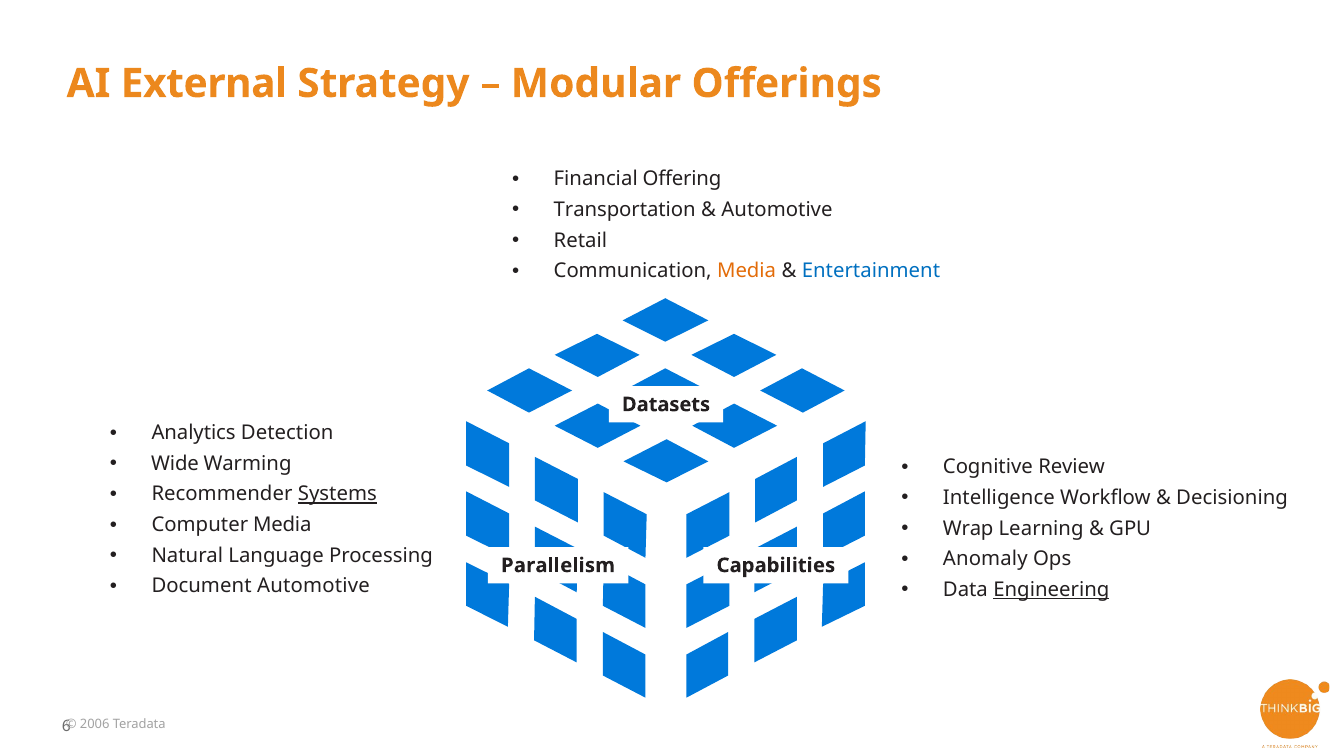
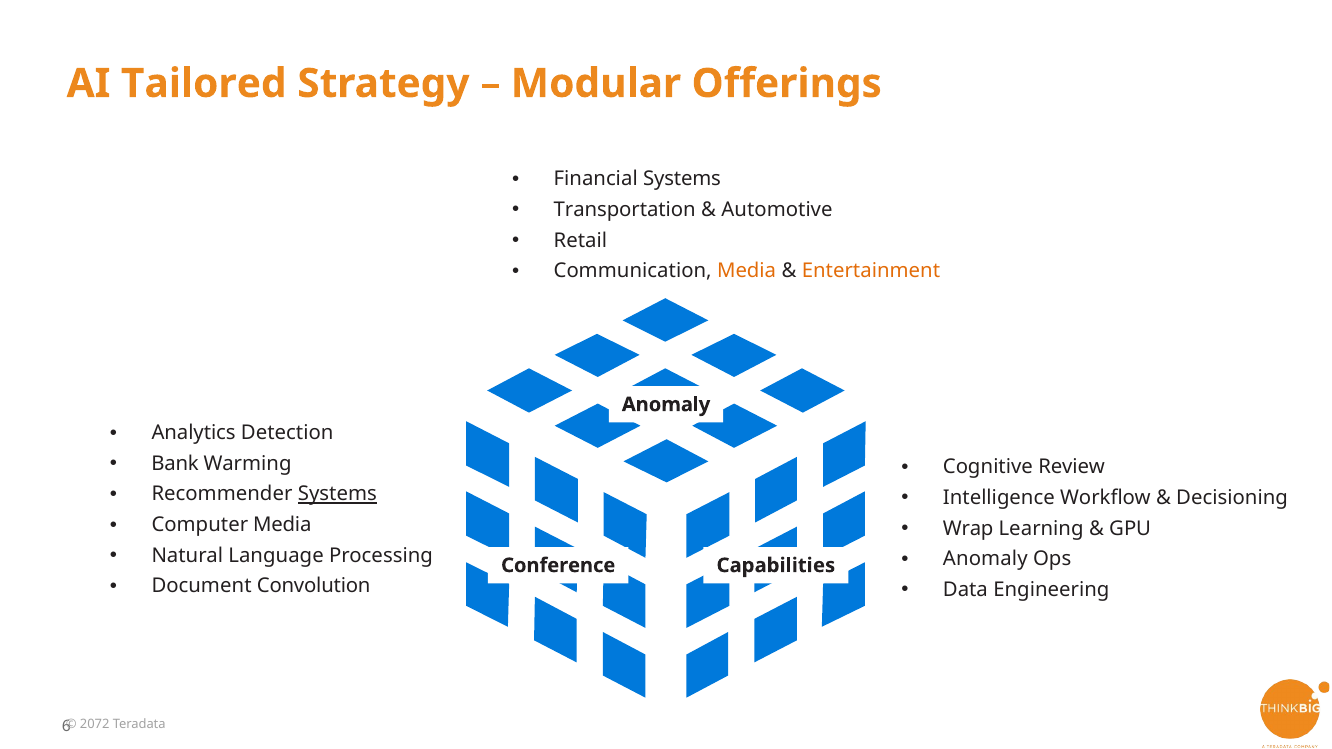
External: External -> Tailored
Financial Offering: Offering -> Systems
Entertainment colour: blue -> orange
Datasets at (666, 405): Datasets -> Anomaly
Wide: Wide -> Bank
Parallelism: Parallelism -> Conference
Document Automotive: Automotive -> Convolution
Engineering underline: present -> none
2006: 2006 -> 2072
